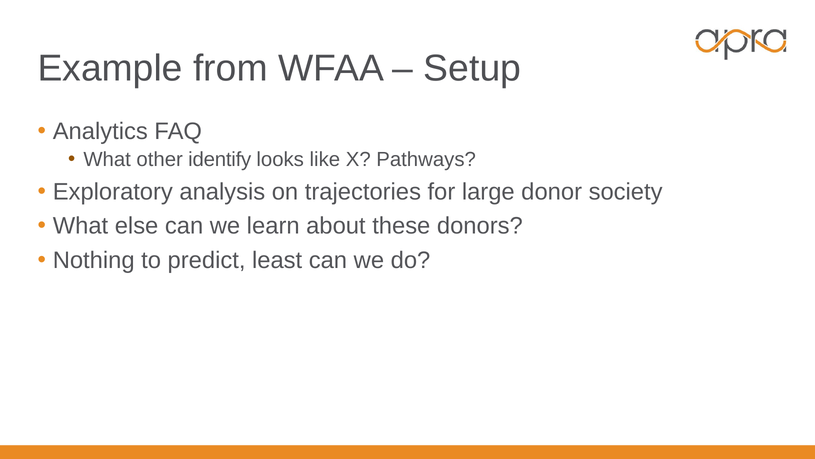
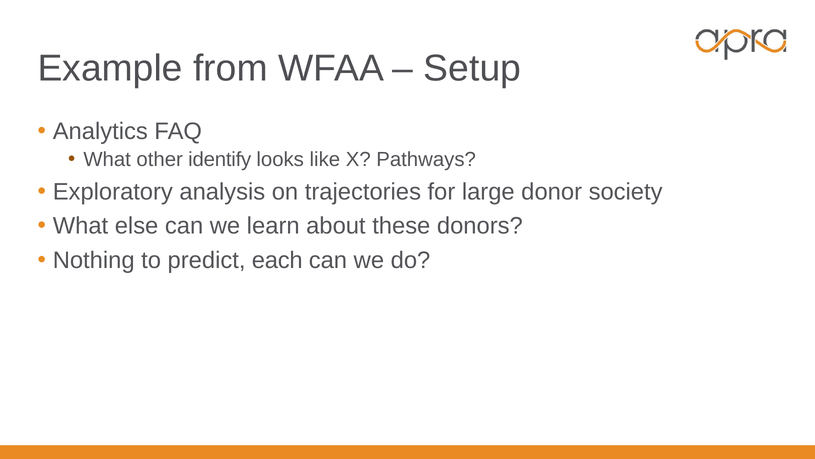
least: least -> each
